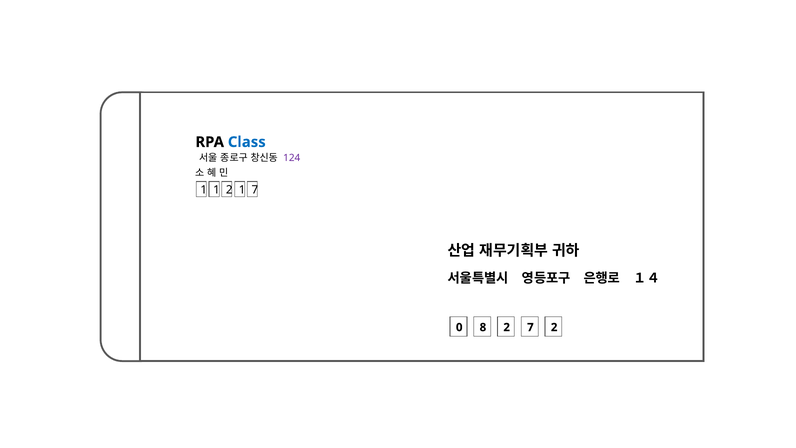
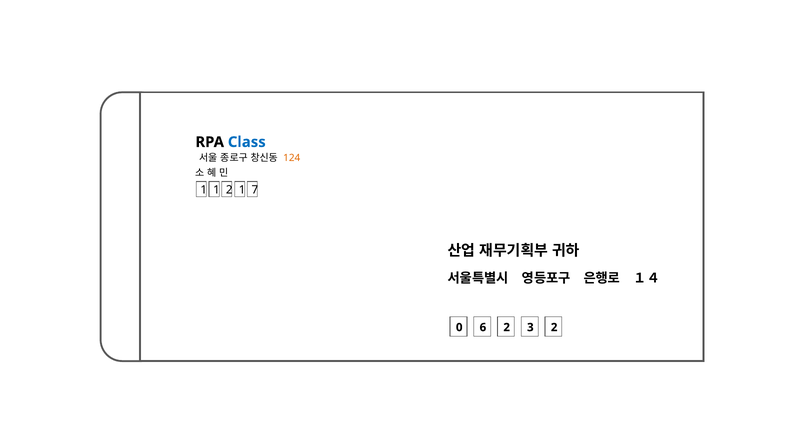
124 colour: purple -> orange
8: 8 -> 6
2 7: 7 -> 3
